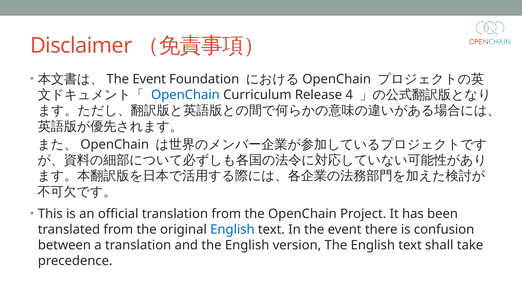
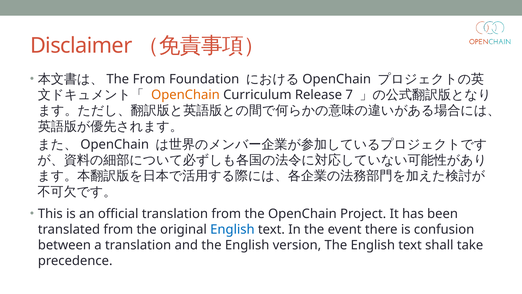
Event at (149, 79): Event -> From
OpenChain at (185, 95) colour: blue -> orange
4: 4 -> 7
